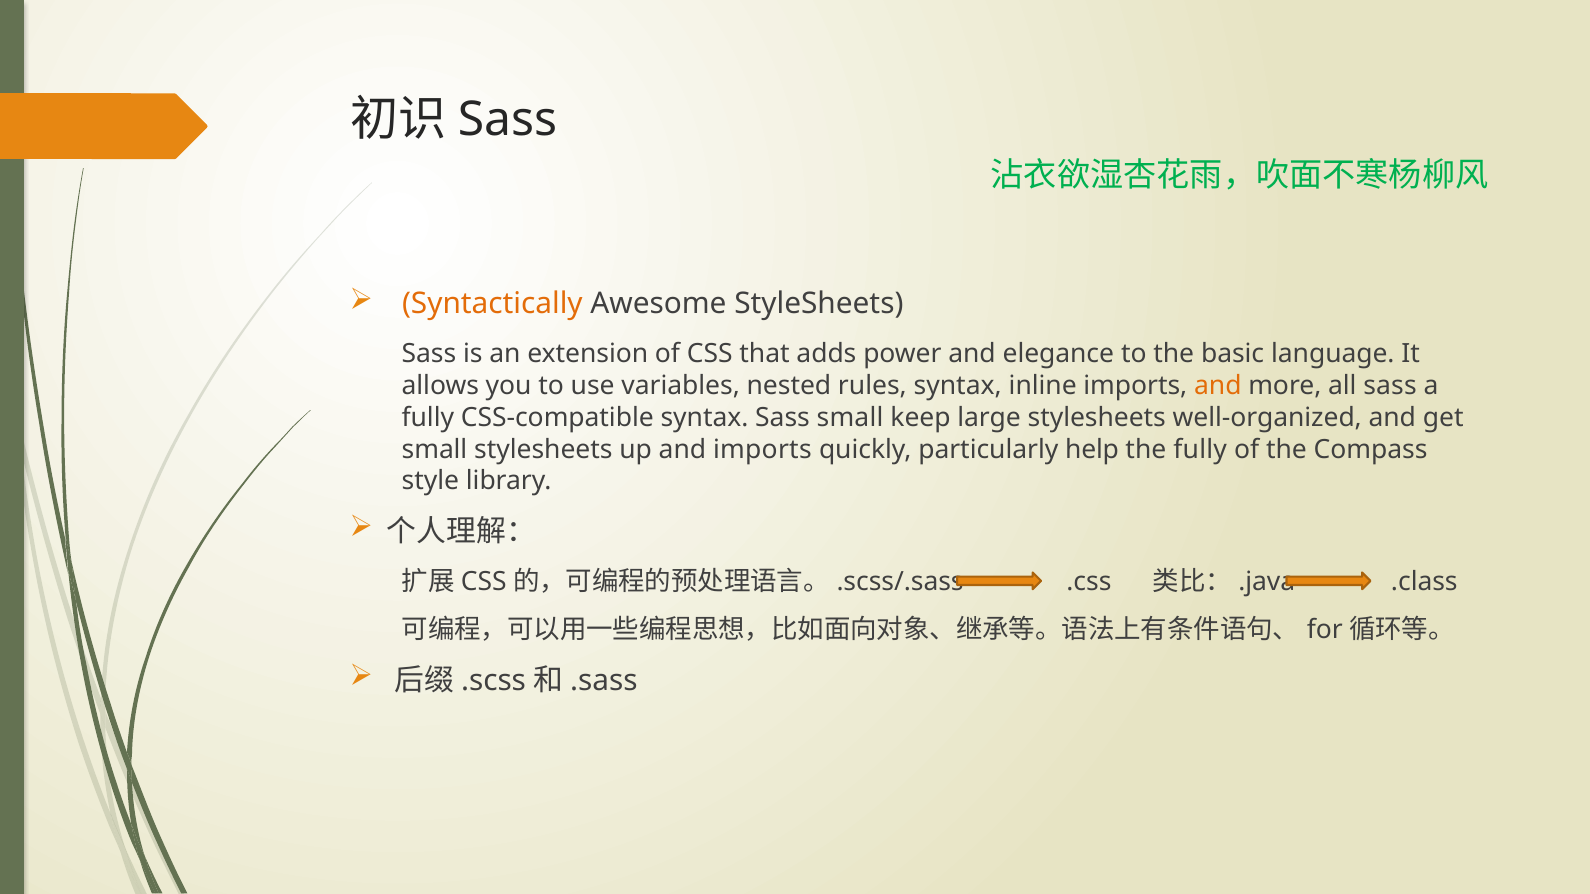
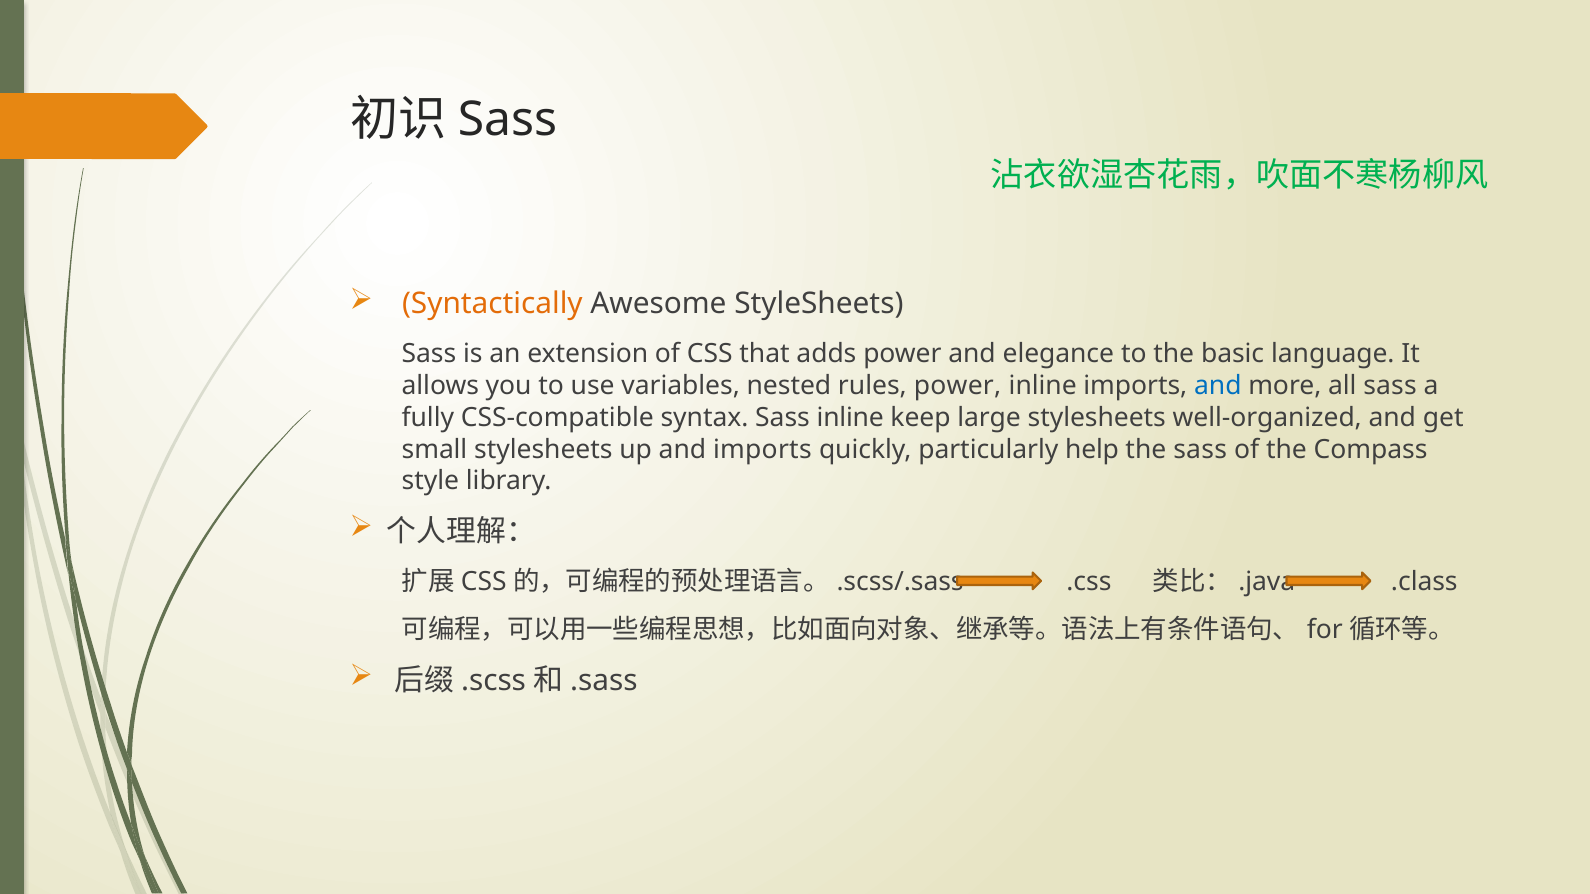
rules syntax: syntax -> power
and at (1218, 386) colour: orange -> blue
Sass small: small -> inline
the fully: fully -> sass
